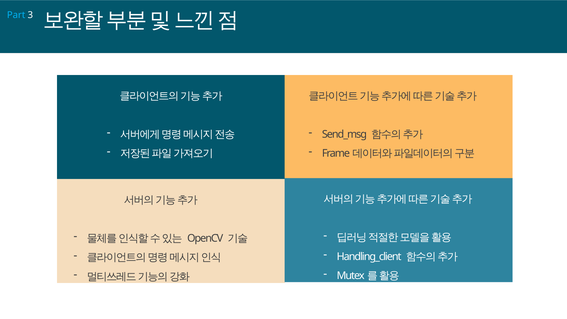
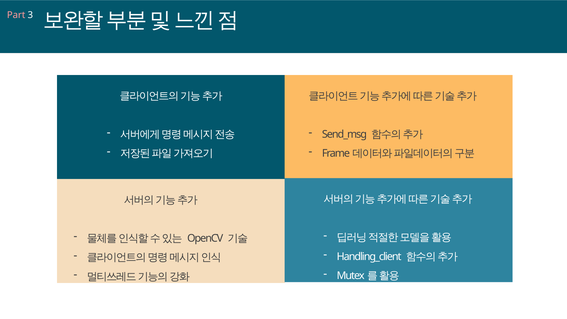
Part colour: light blue -> pink
